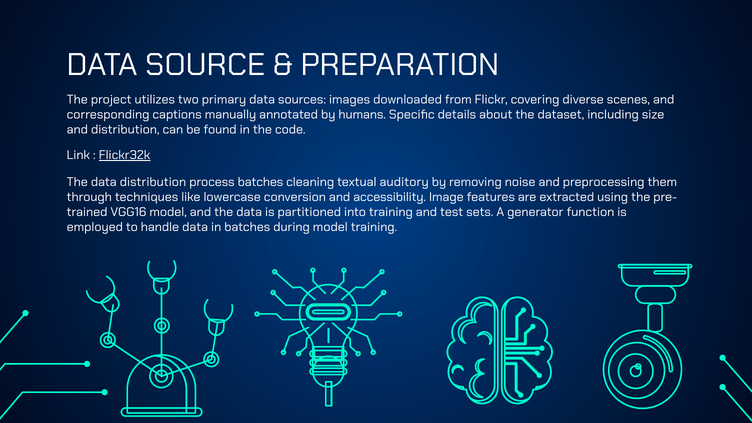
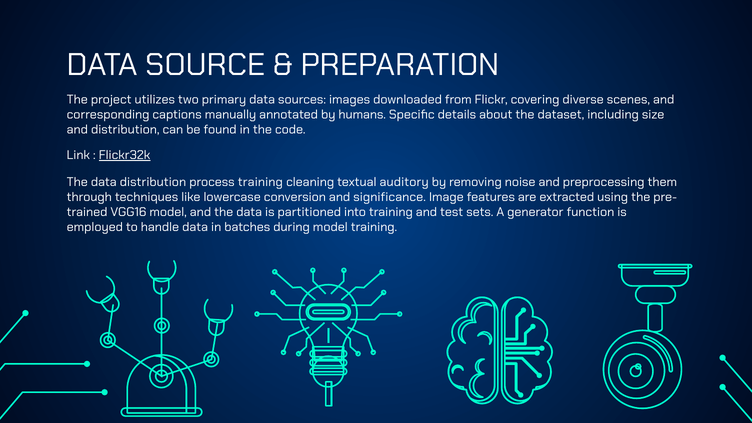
process batches: batches -> training
accessibility: accessibility -> significance
